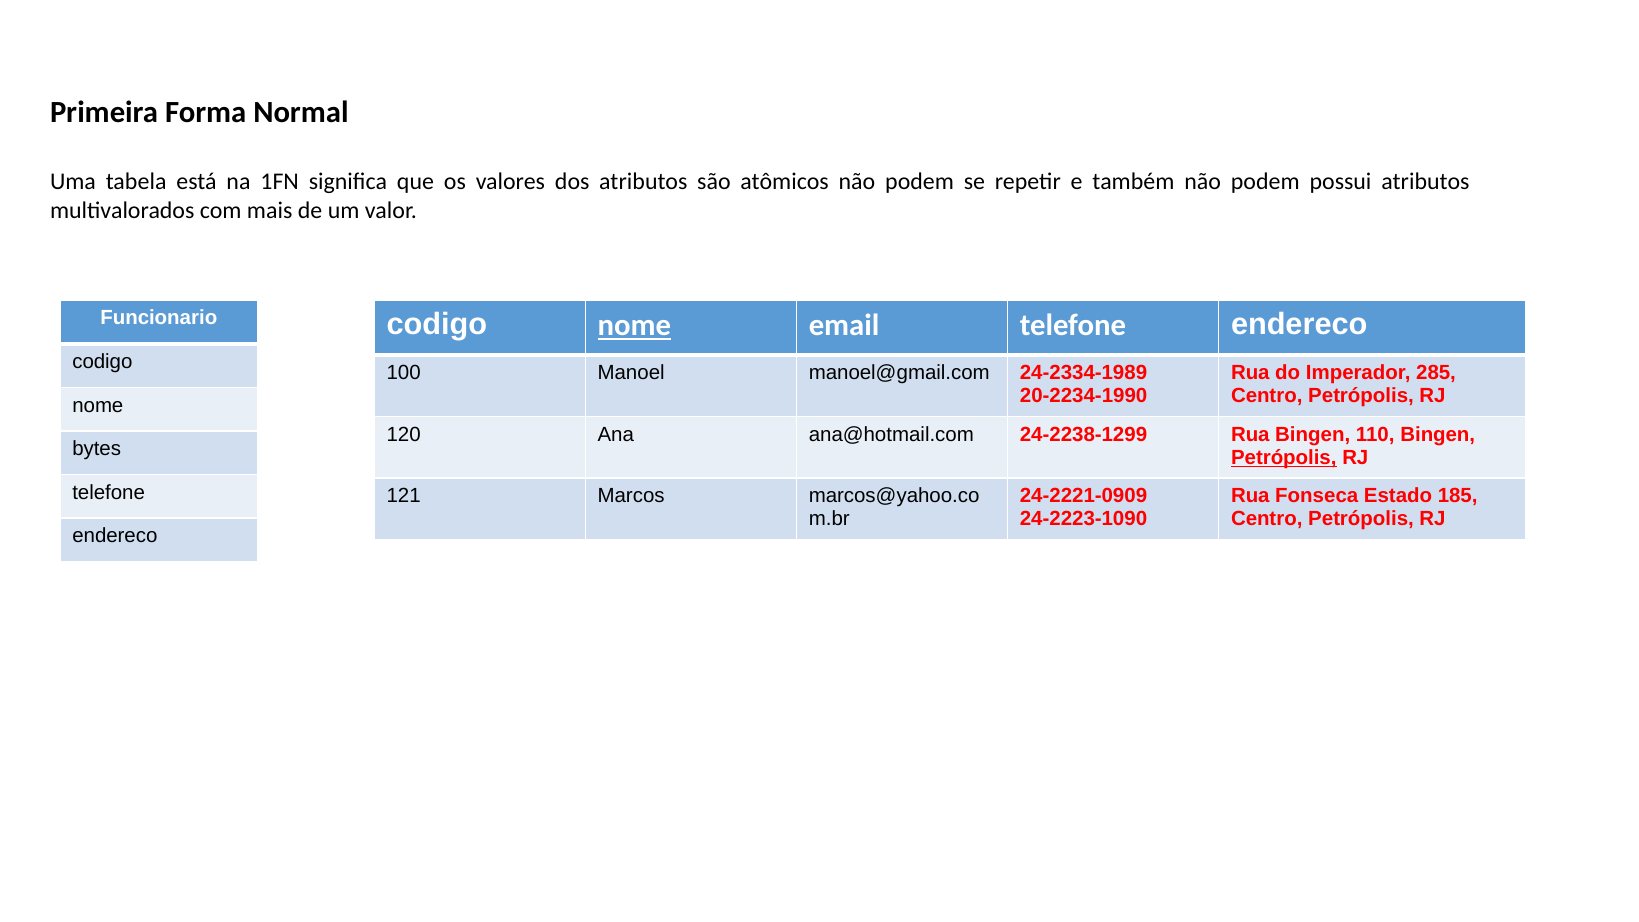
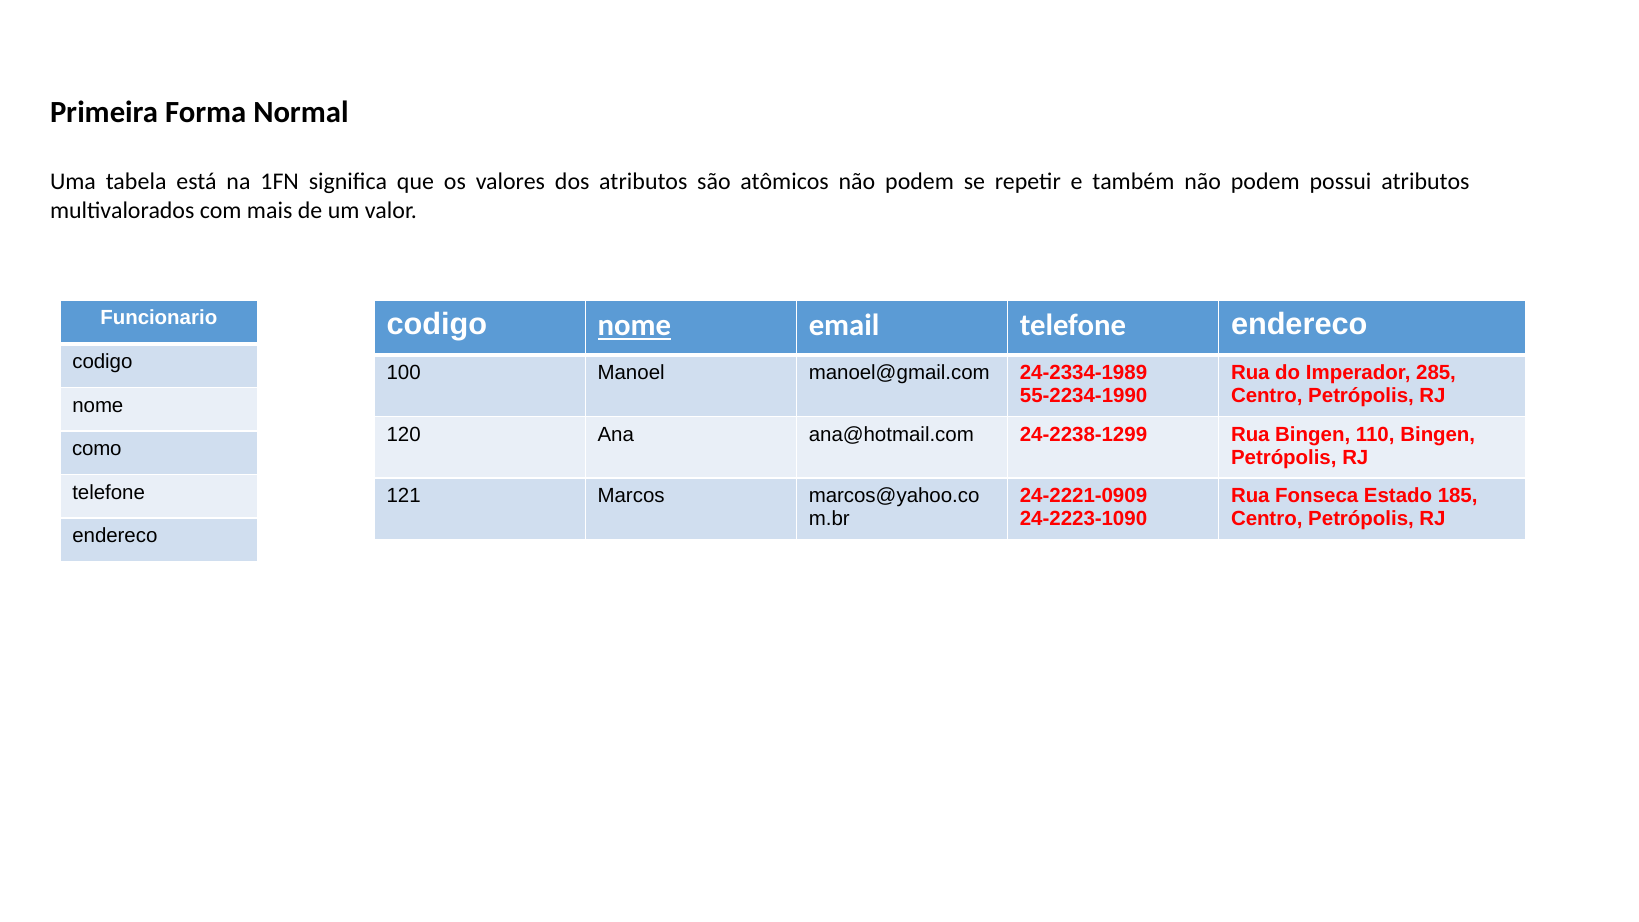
20-2234-1990: 20-2234-1990 -> 55-2234-1990
bytes: bytes -> como
Petrópolis at (1284, 457) underline: present -> none
